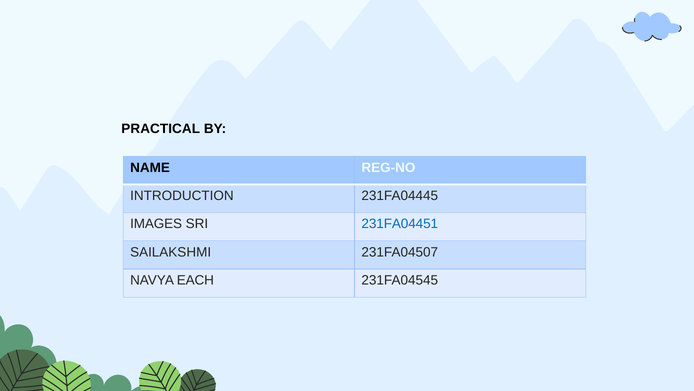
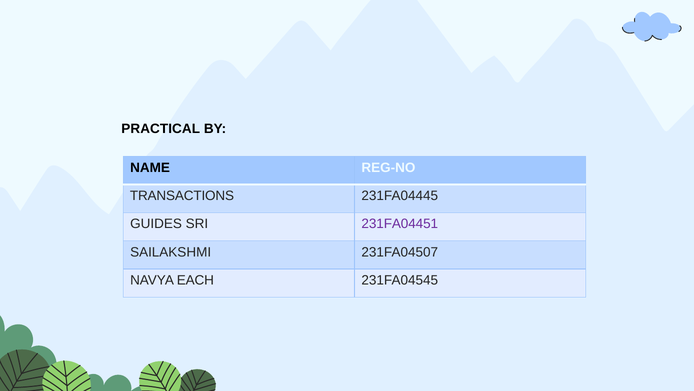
INTRODUCTION: INTRODUCTION -> TRANSACTIONS
IMAGES: IMAGES -> GUIDES
231FA04451 colour: blue -> purple
